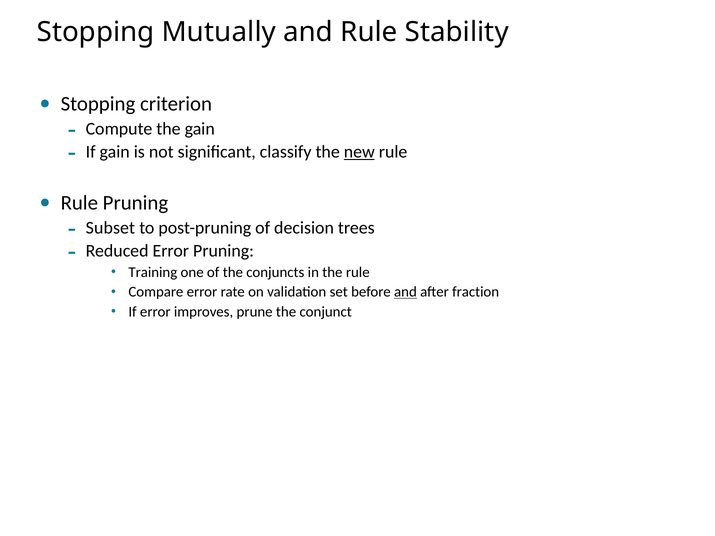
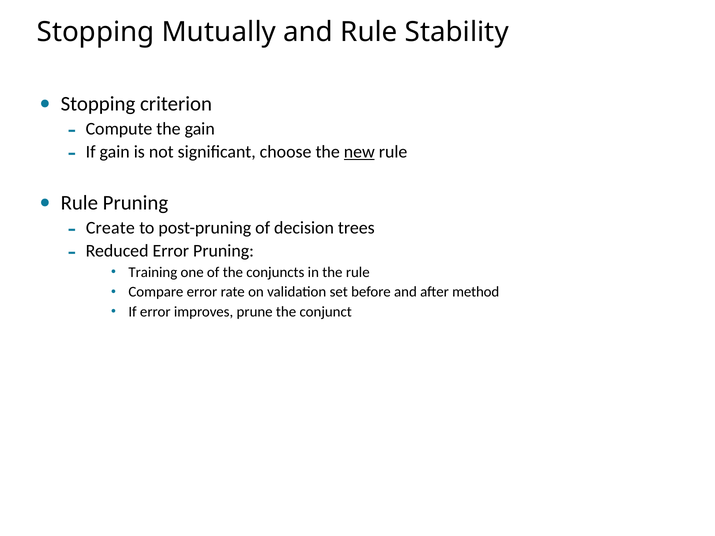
classify: classify -> choose
Subset: Subset -> Create
and at (405, 292) underline: present -> none
fraction: fraction -> method
